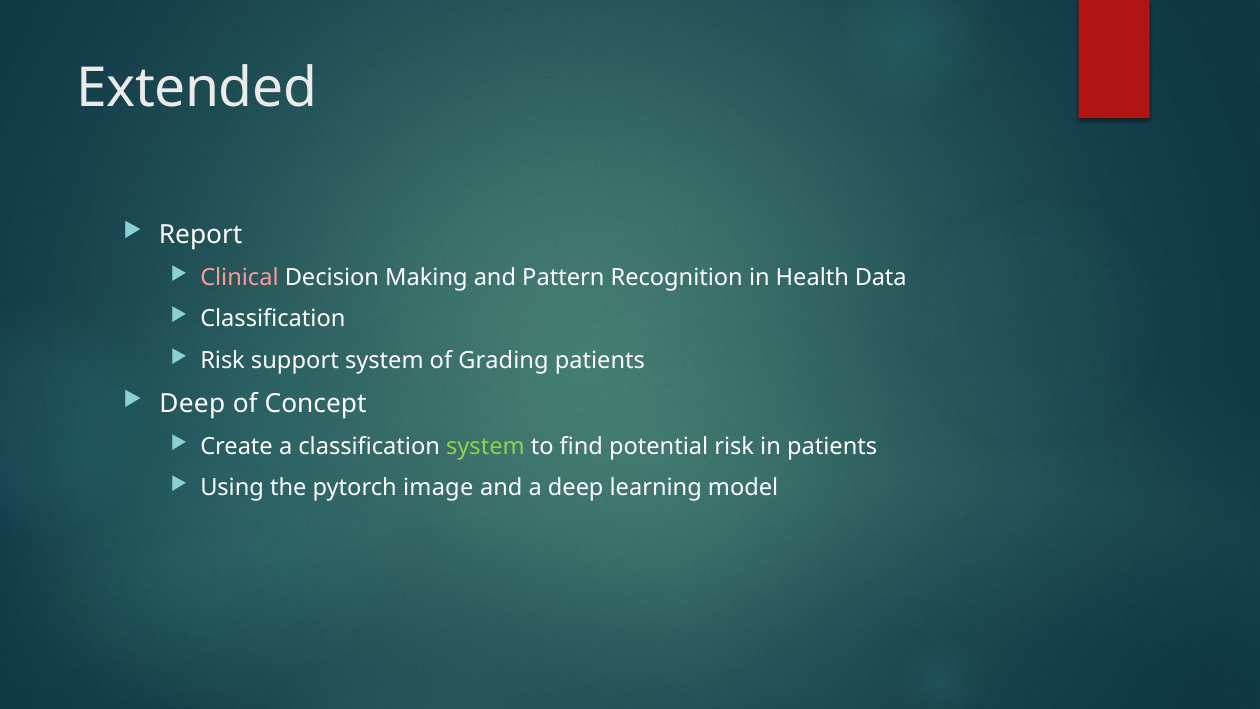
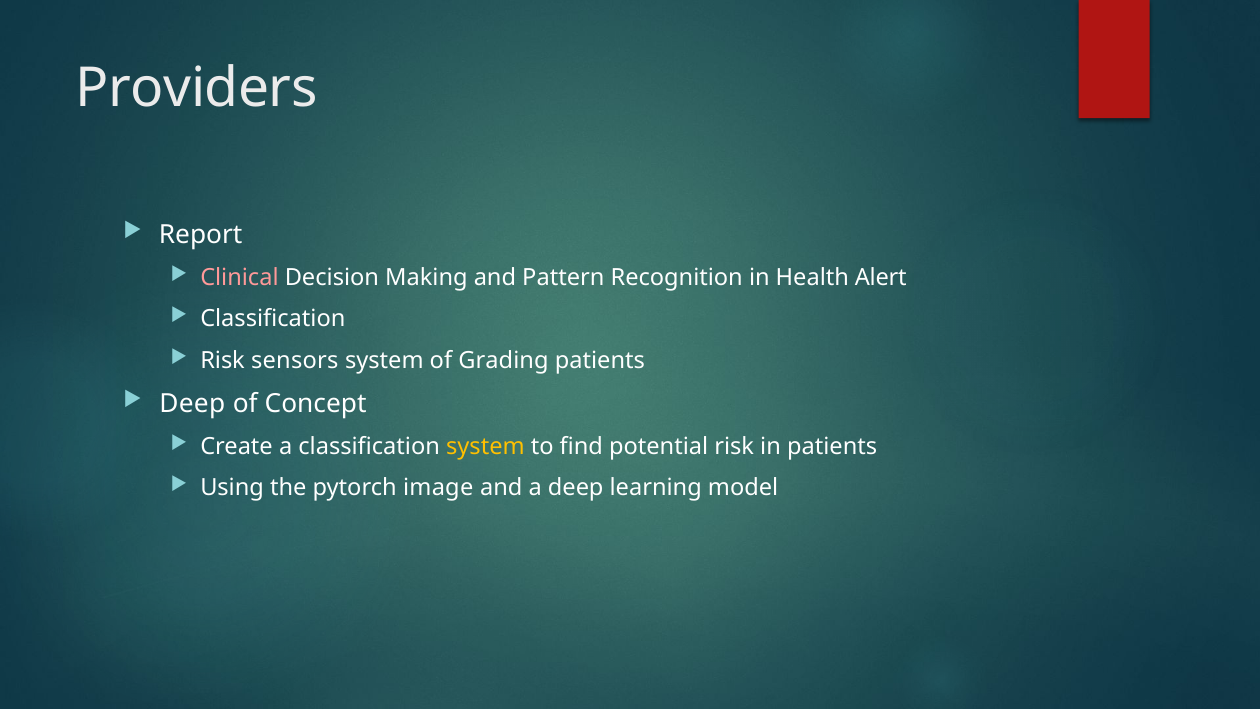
Extended: Extended -> Providers
Data: Data -> Alert
support: support -> sensors
system at (485, 446) colour: light green -> yellow
